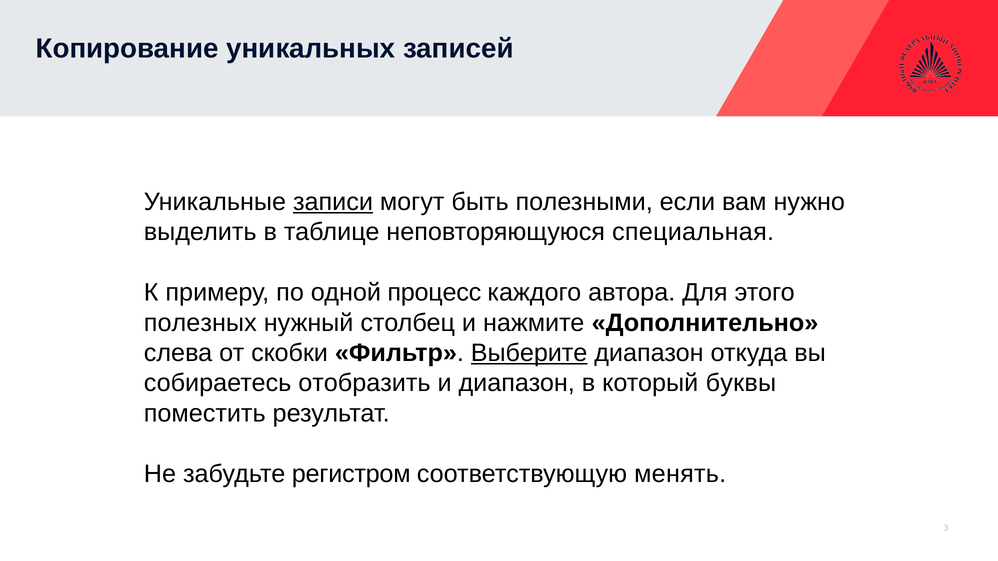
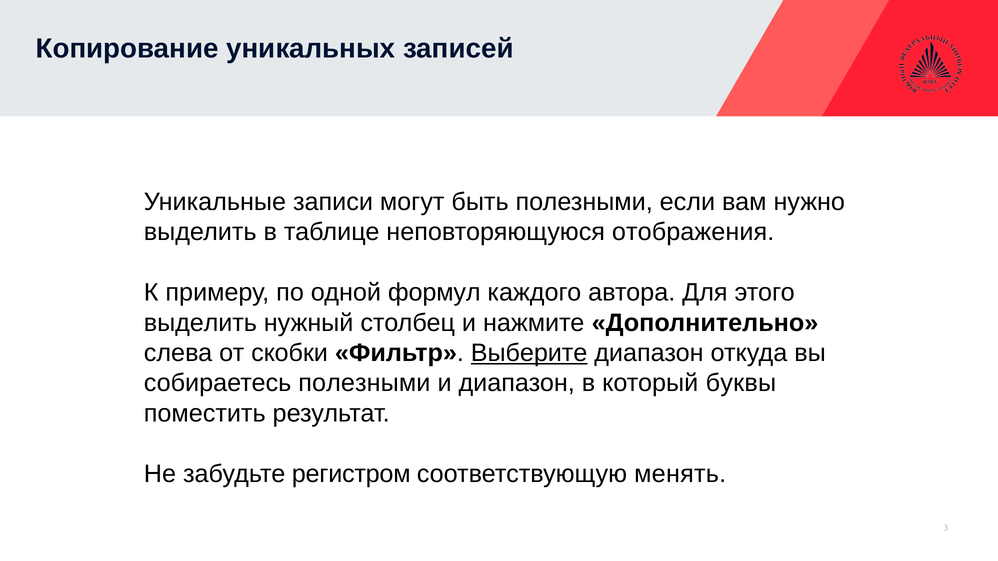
записи underline: present -> none
специальная: специальная -> отображения
процесс: процесс -> формул
полезных at (200, 323): полезных -> выделить
собираетесь отобразить: отобразить -> полезными
